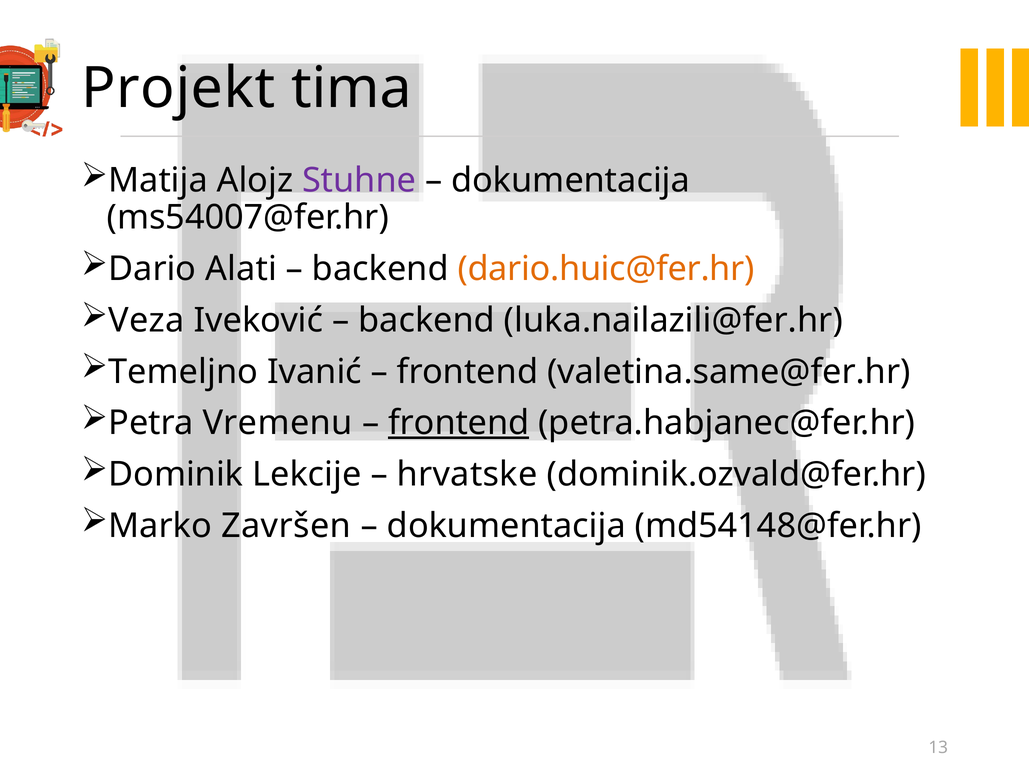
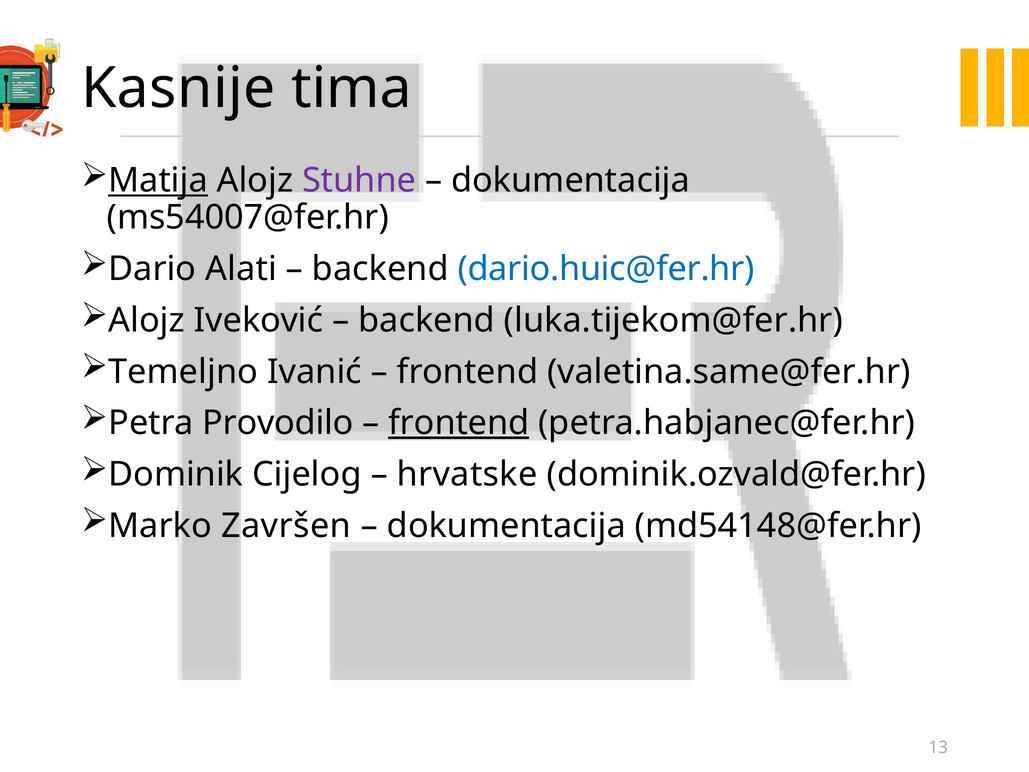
Projekt: Projekt -> Kasnije
Matija underline: none -> present
dario.huic@fer.hr colour: orange -> blue
Veza at (146, 320): Veza -> Alojz
luka.nailazili@fer.hr: luka.nailazili@fer.hr -> luka.tijekom@fer.hr
Vremenu: Vremenu -> Provodilo
Lekcije: Lekcije -> Cijelog
